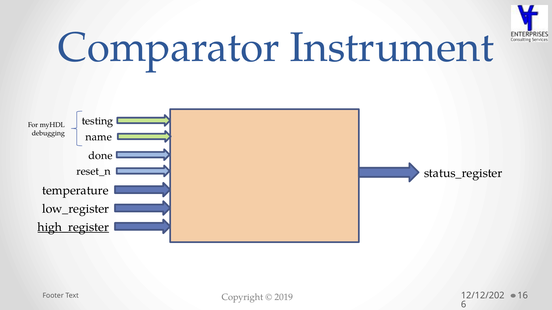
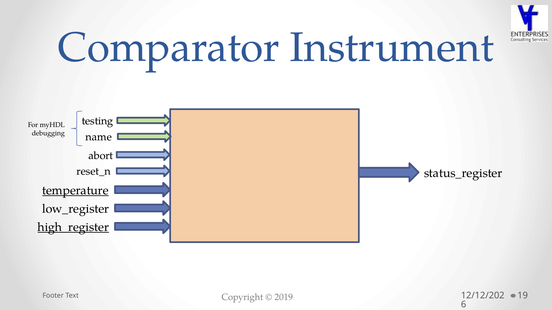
done: done -> abort
temperature underline: none -> present
16: 16 -> 19
